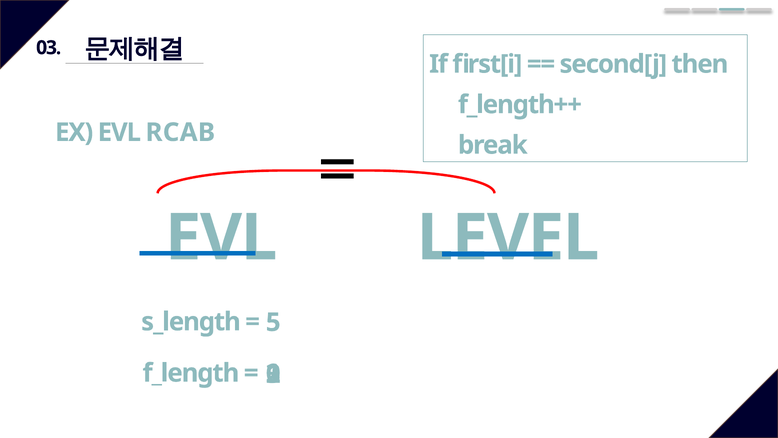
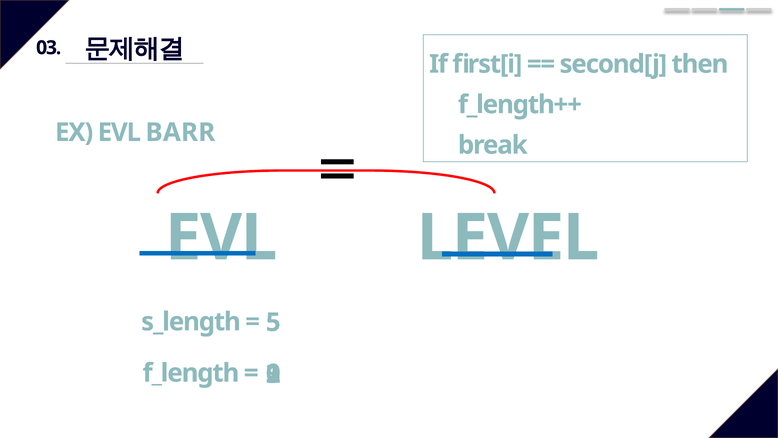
RCAB: RCAB -> BARR
